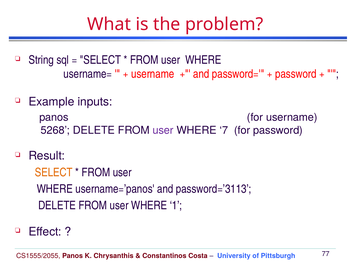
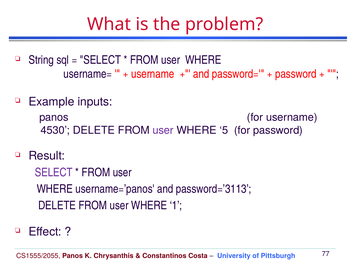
5268: 5268 -> 4530
7: 7 -> 5
SELECT at (54, 172) colour: orange -> purple
